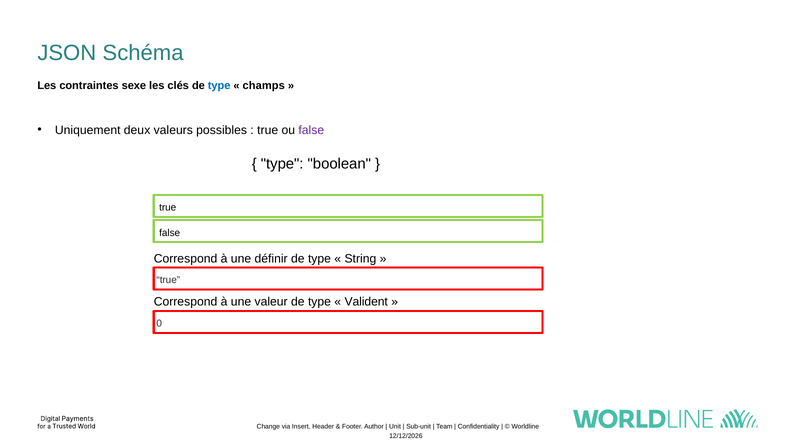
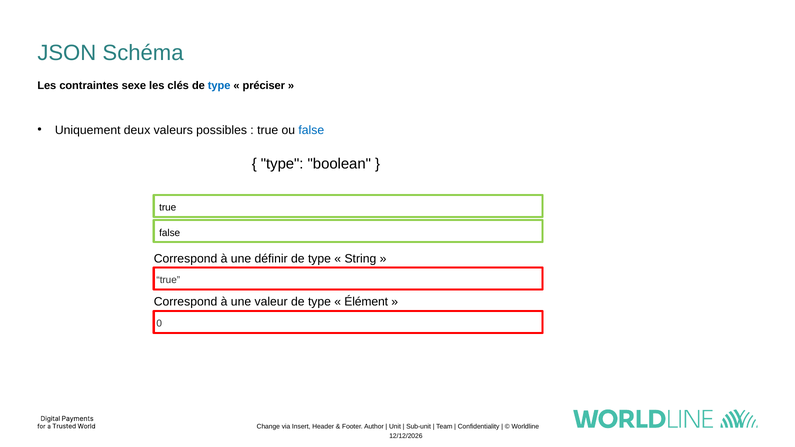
champs: champs -> préciser
false at (311, 130) colour: purple -> blue
Valident: Valident -> Élément
